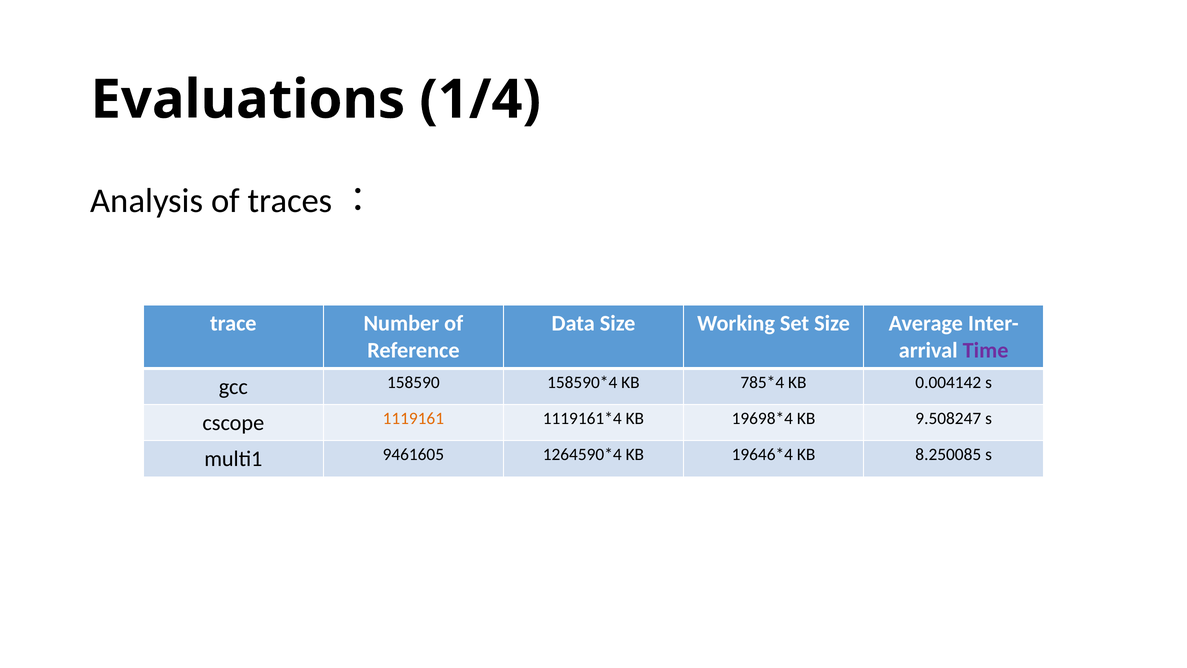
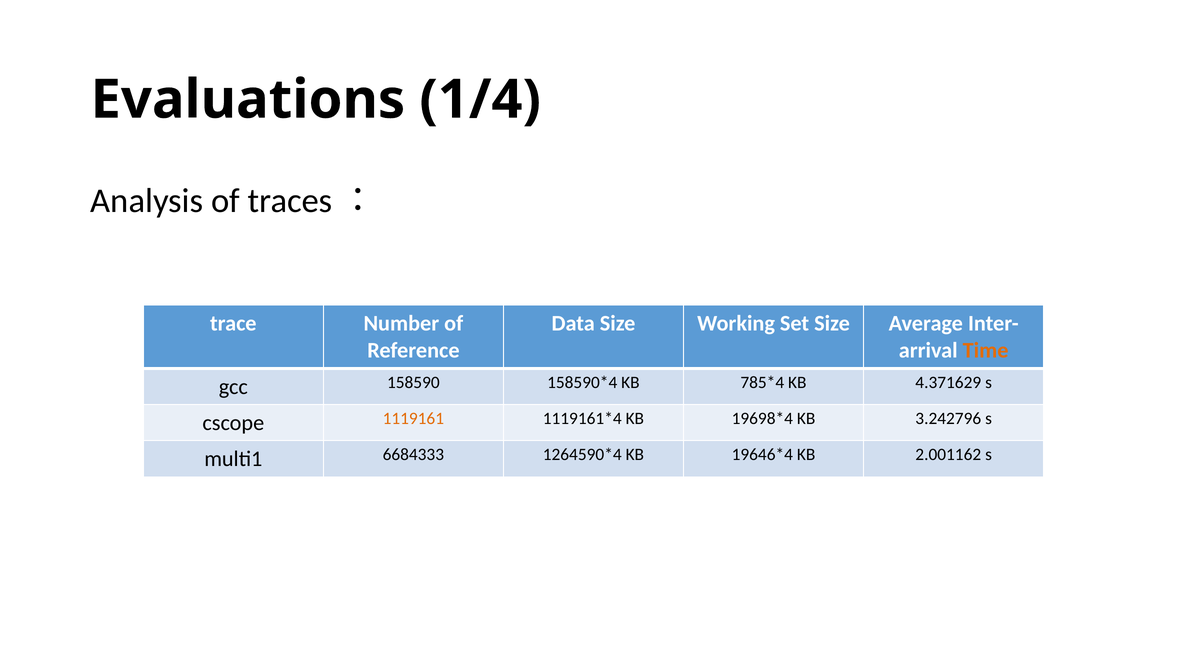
Time colour: purple -> orange
0.004142: 0.004142 -> 4.371629
9.508247: 9.508247 -> 3.242796
9461605: 9461605 -> 6684333
8.250085: 8.250085 -> 2.001162
